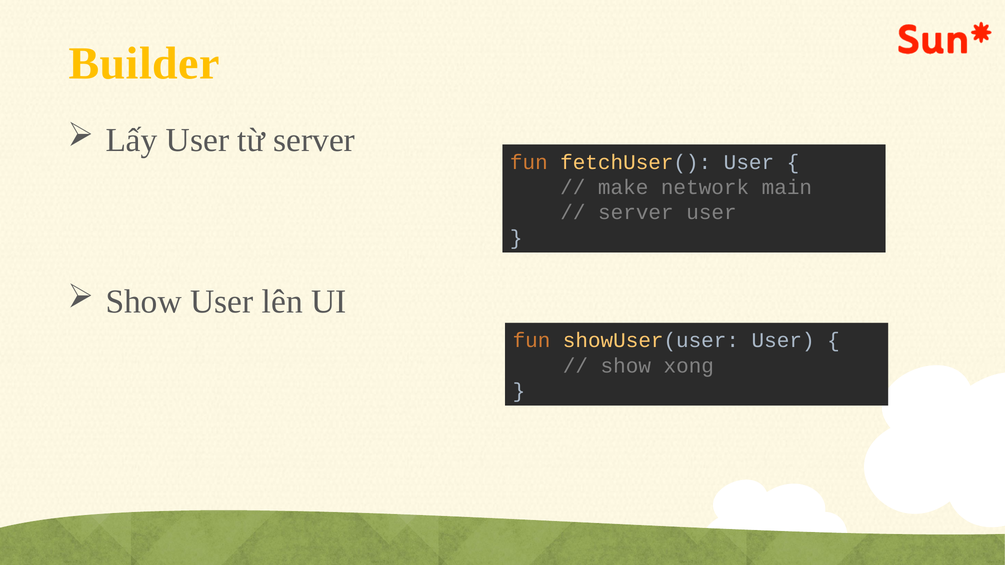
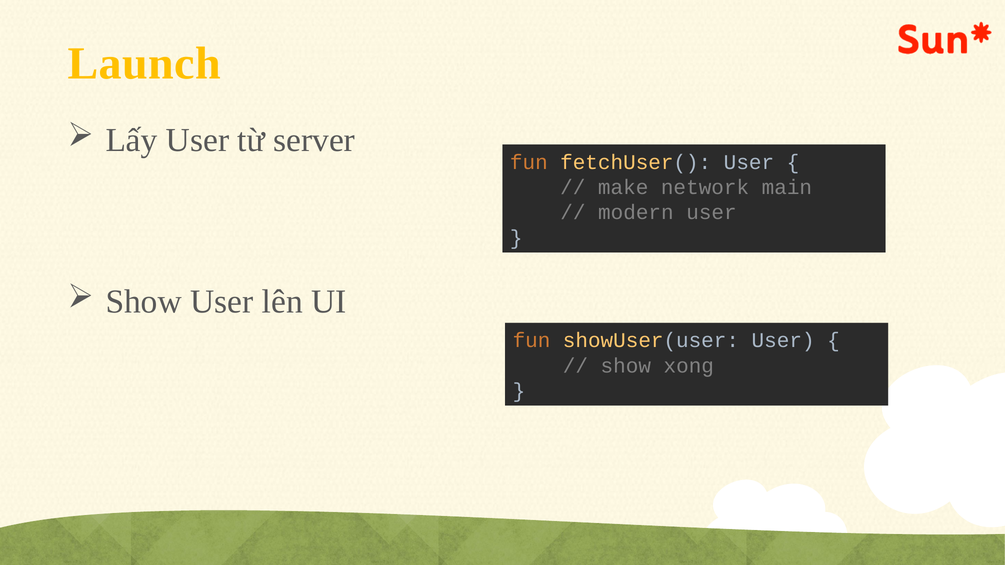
Builder: Builder -> Launch
server at (636, 213): server -> modern
